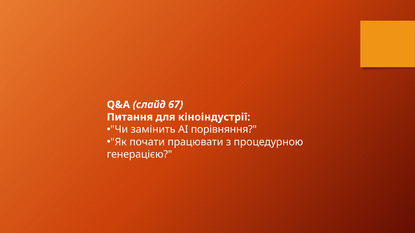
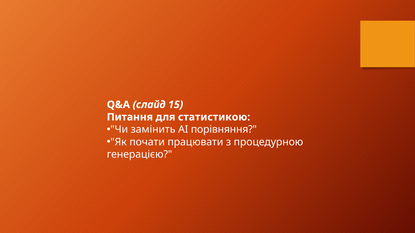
67: 67 -> 15
кіноіндустрії: кіноіндустрії -> статистикою
